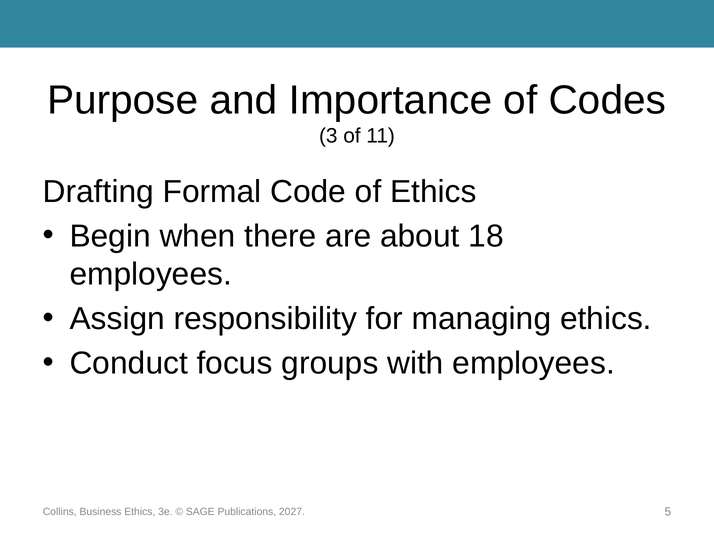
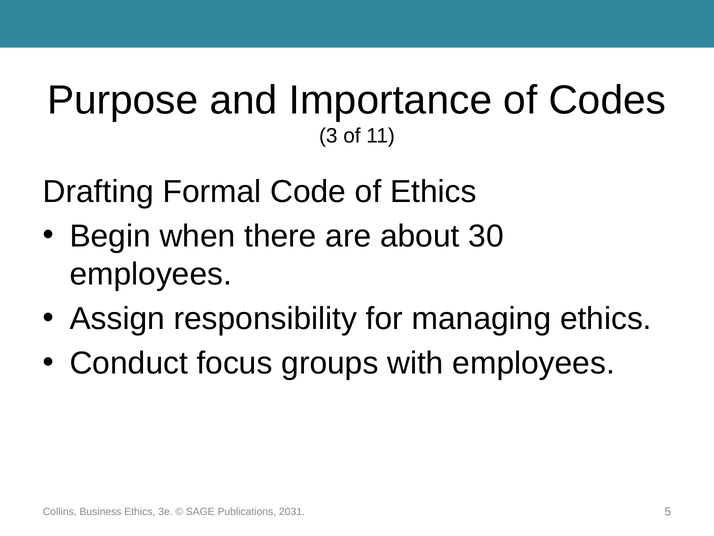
18: 18 -> 30
2027: 2027 -> 2031
